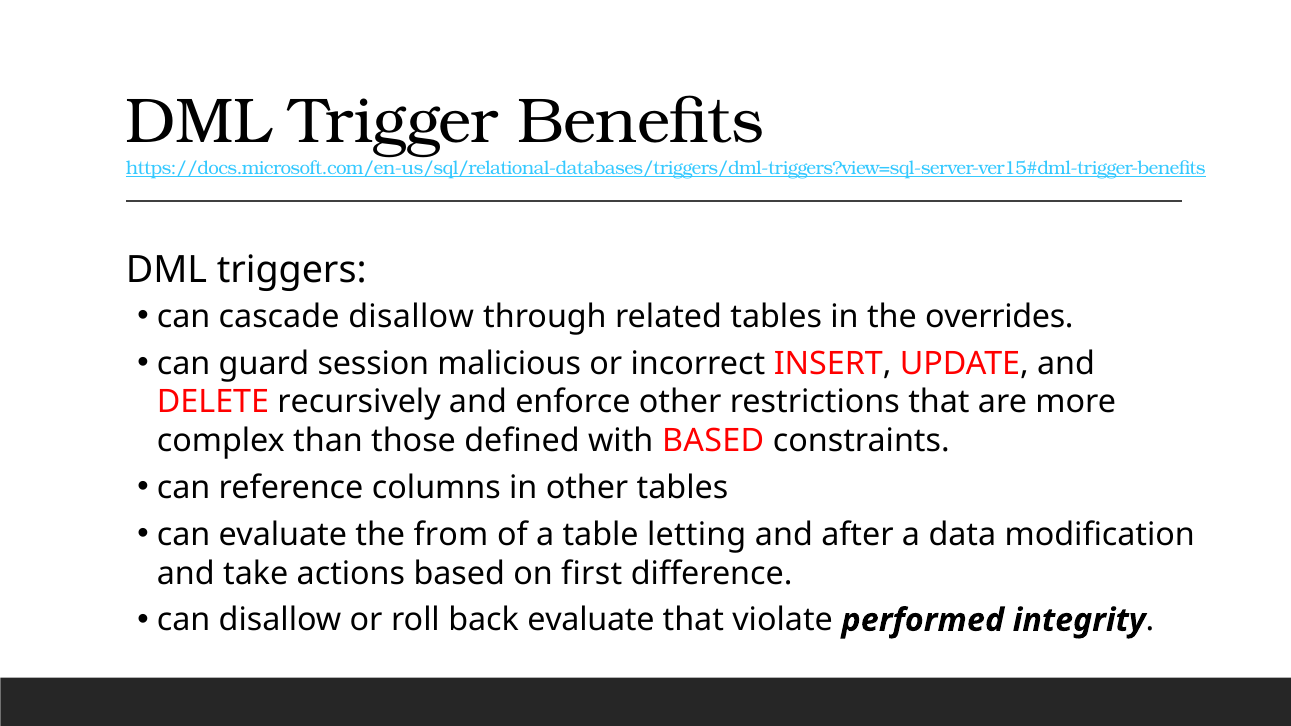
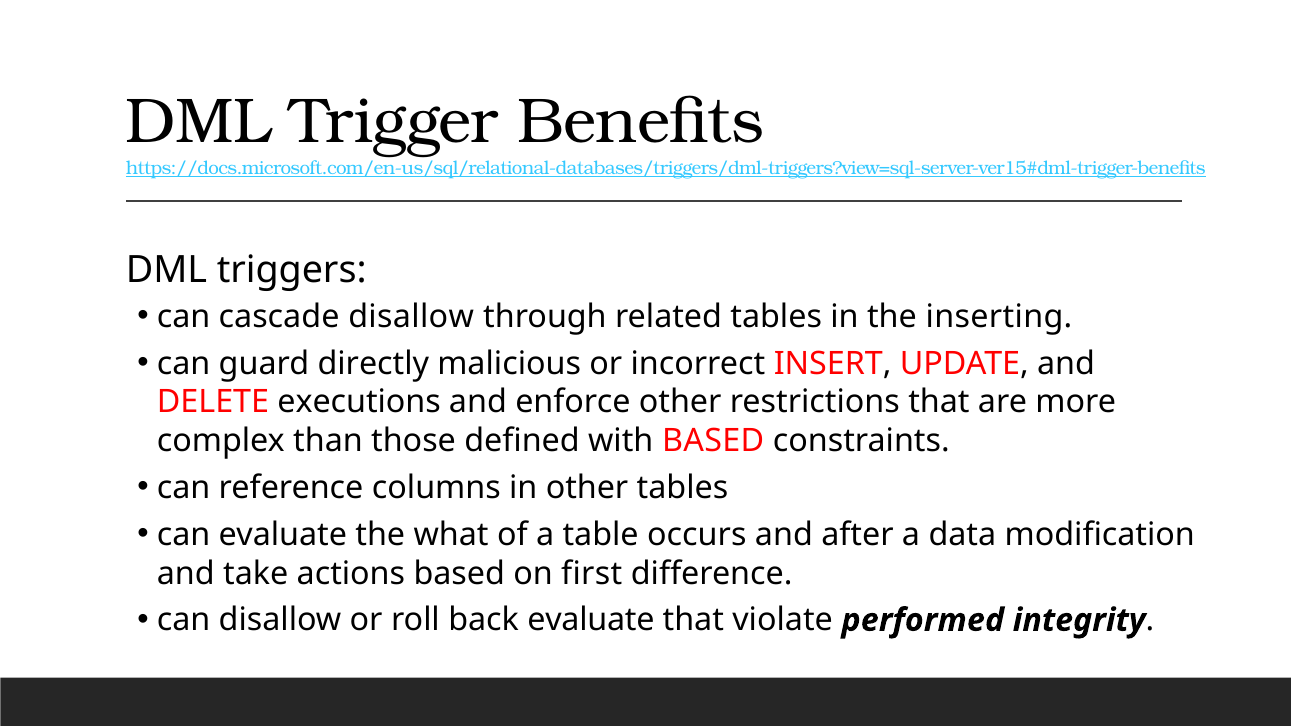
overrides: overrides -> inserting
session: session -> directly
recursively: recursively -> executions
from: from -> what
letting: letting -> occurs
